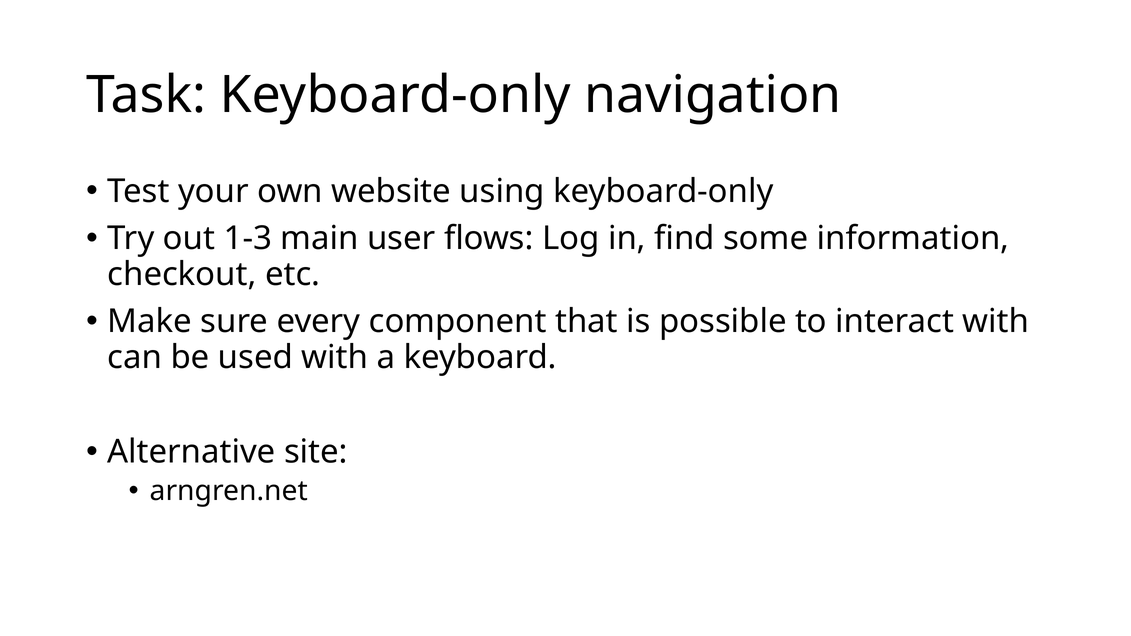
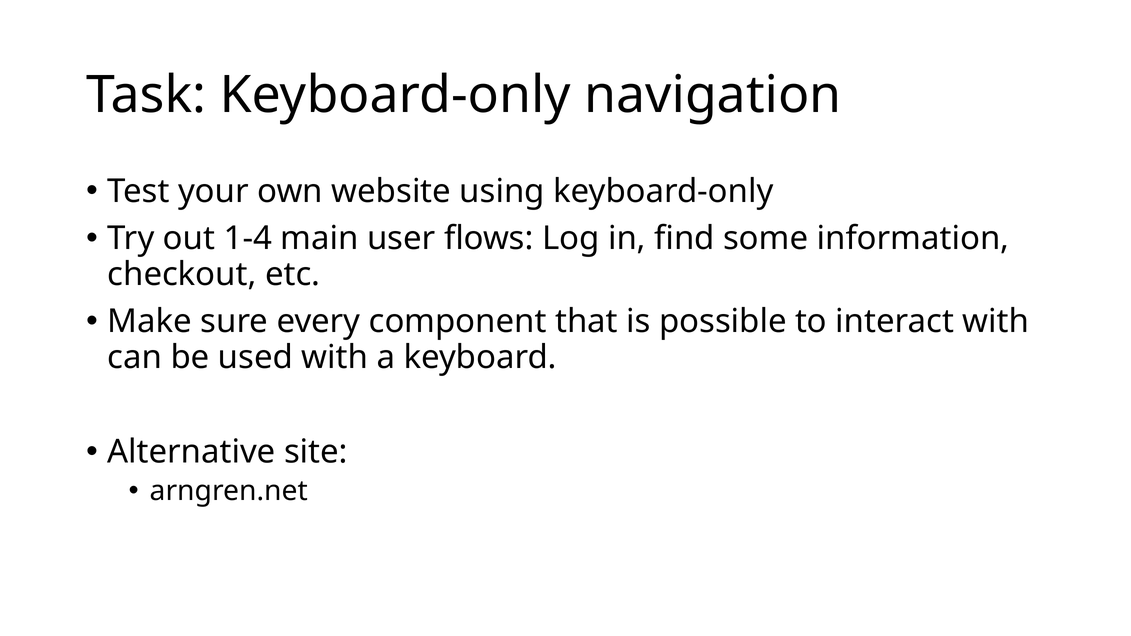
1-3: 1-3 -> 1-4
